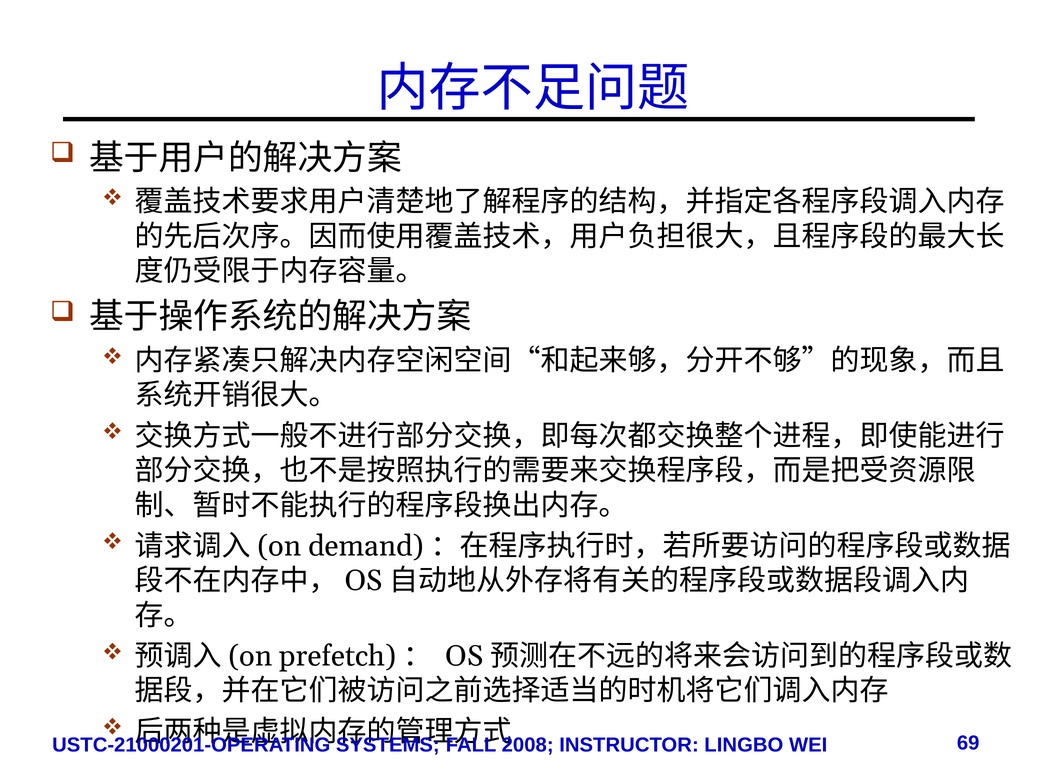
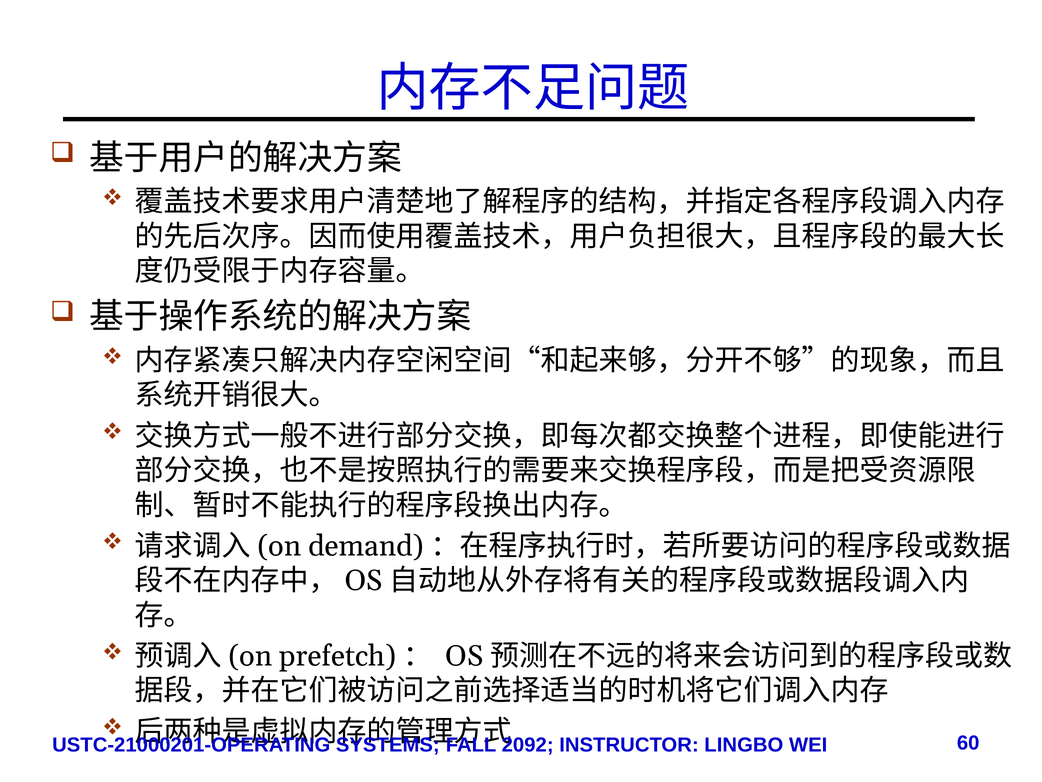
2008: 2008 -> 2092
69: 69 -> 60
